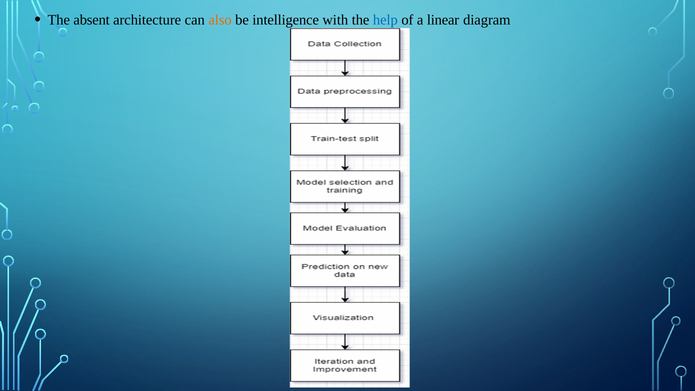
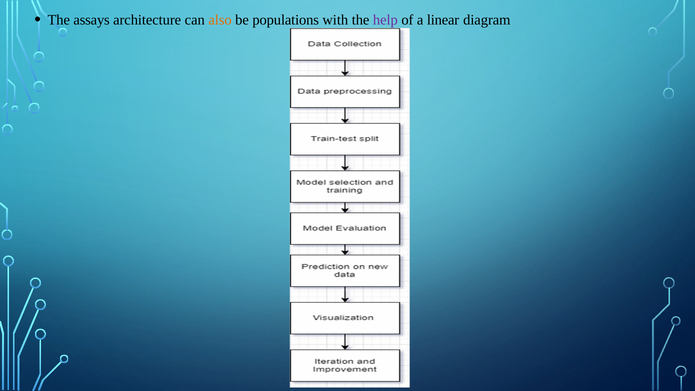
absent: absent -> assays
intelligence: intelligence -> populations
help colour: blue -> purple
